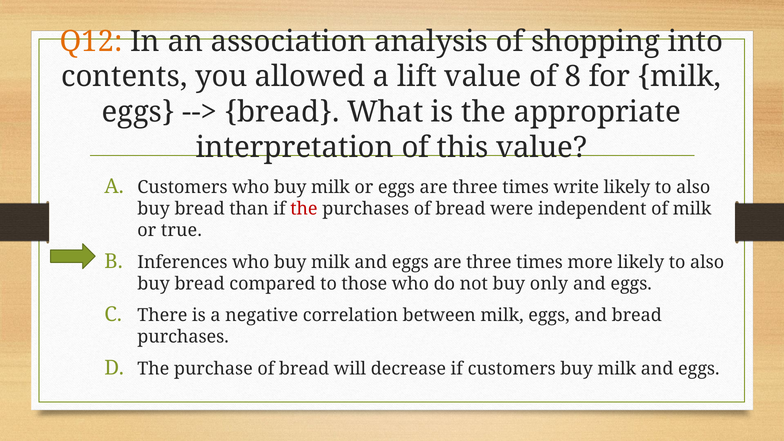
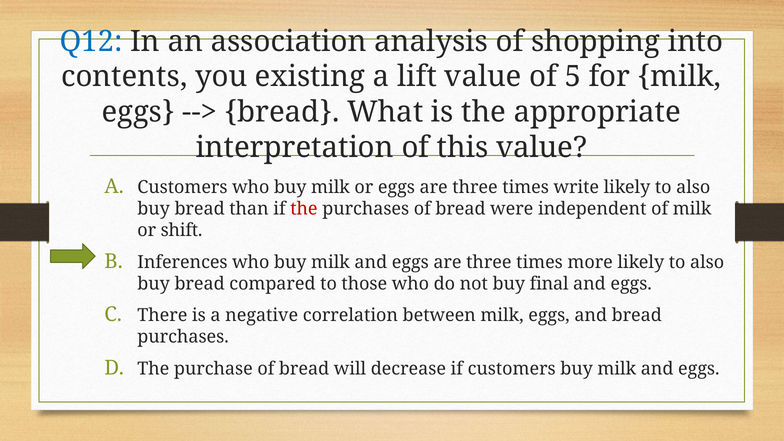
Q12 colour: orange -> blue
allowed: allowed -> existing
8: 8 -> 5
true: true -> shift
only: only -> final
